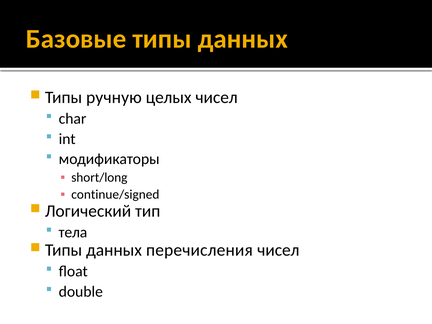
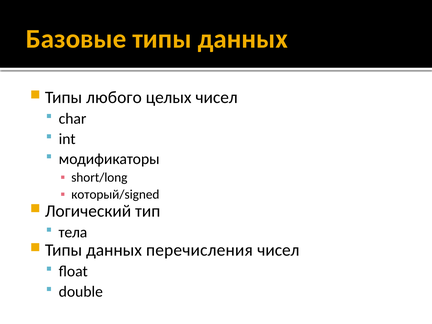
ручную: ручную -> любого
continue/signed: continue/signed -> который/signed
